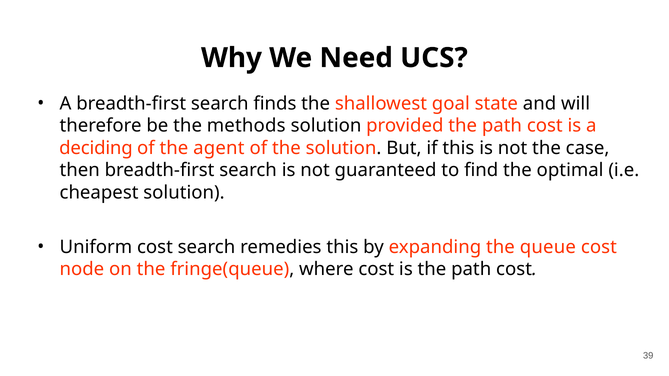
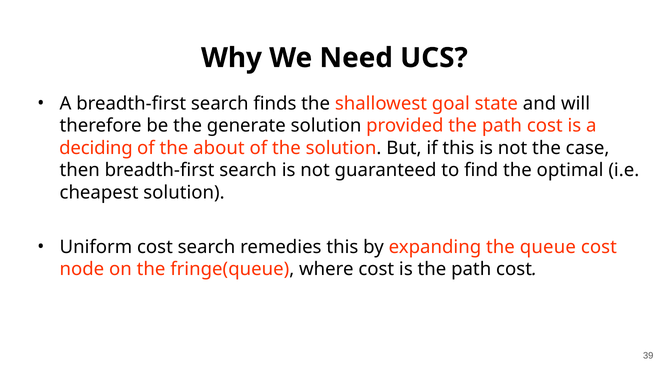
methods: methods -> generate
agent: agent -> about
